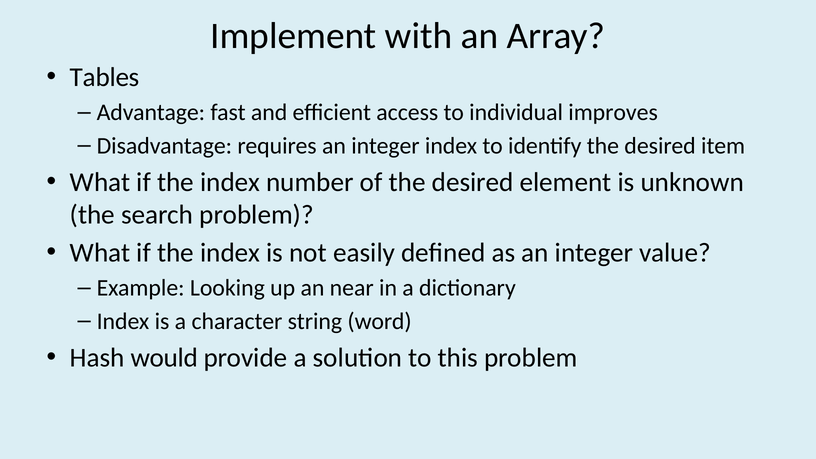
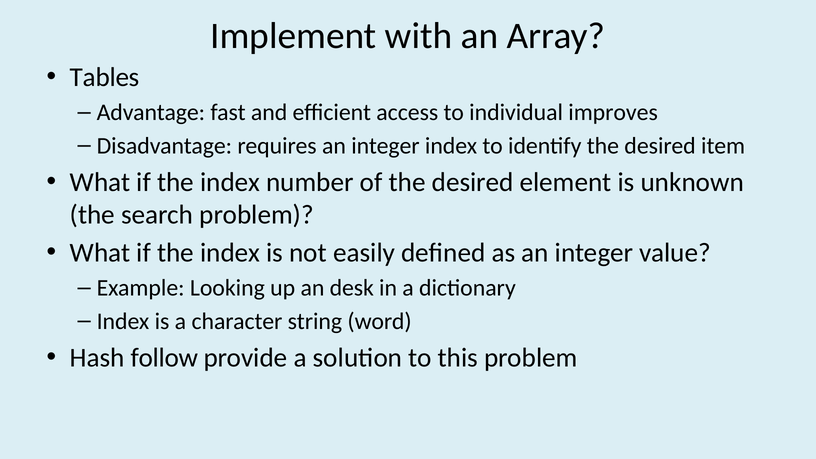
near: near -> desk
would: would -> follow
